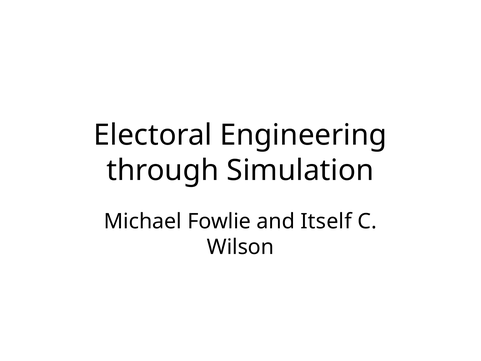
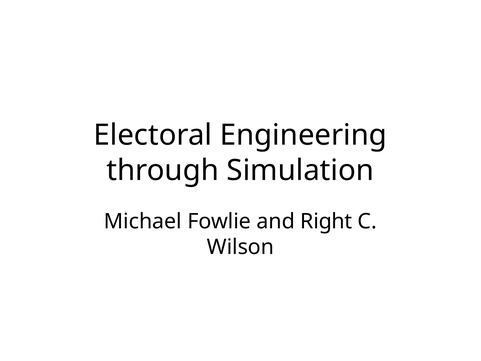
Itself: Itself -> Right
